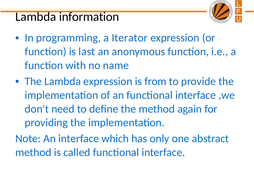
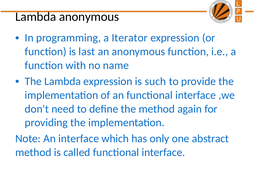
Lambda information: information -> anonymous
from: from -> such
